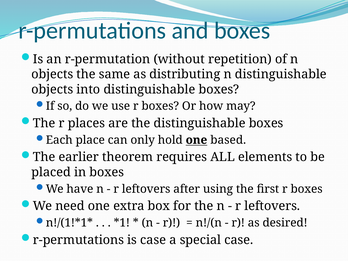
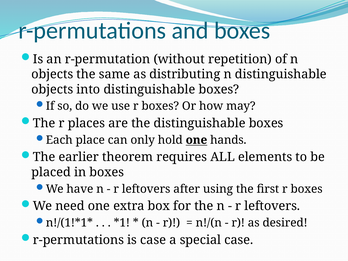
based: based -> hands
